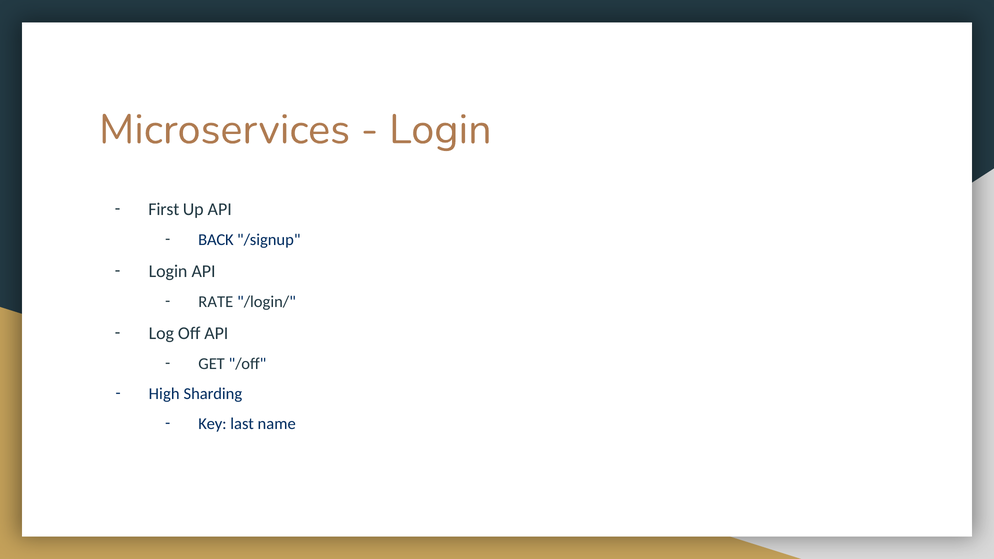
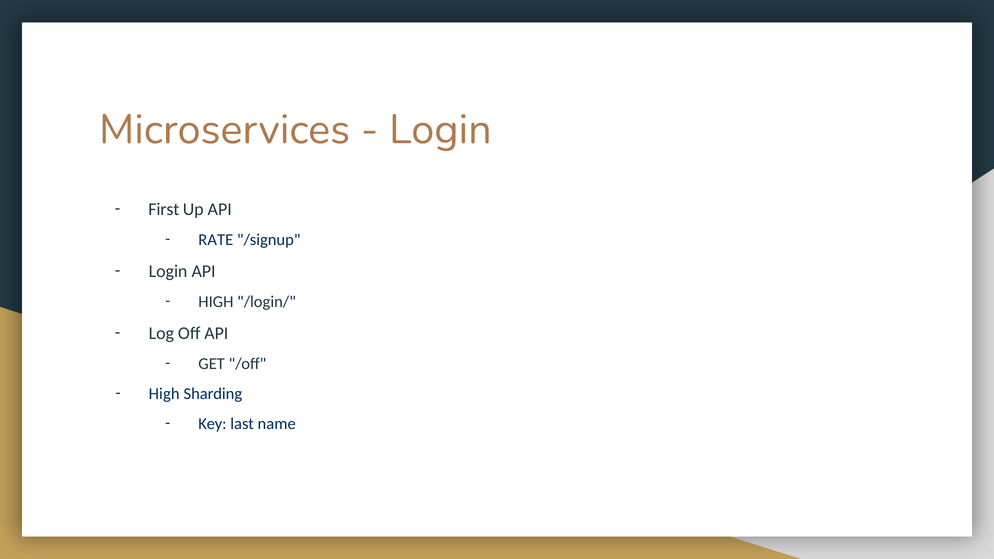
BACK: BACK -> RATE
RATE at (216, 302): RATE -> HIGH
